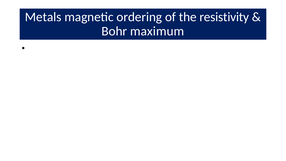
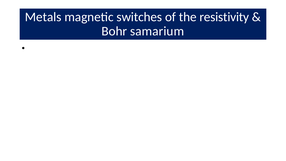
ordering: ordering -> switches
maximum: maximum -> samarium
